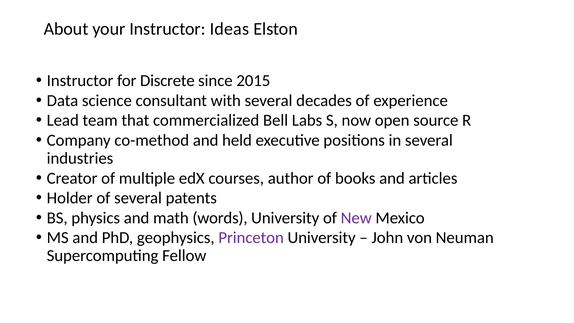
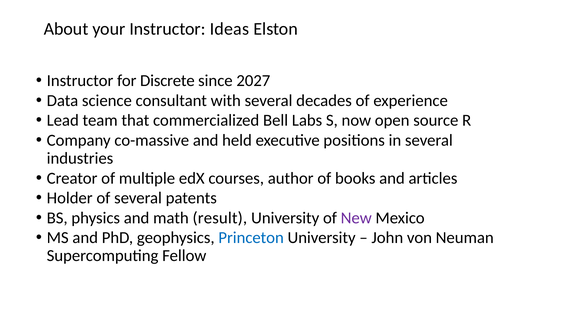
2015: 2015 -> 2027
co-method: co-method -> co-massive
words: words -> result
Princeton colour: purple -> blue
